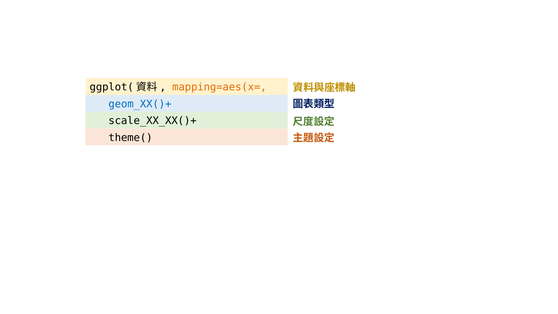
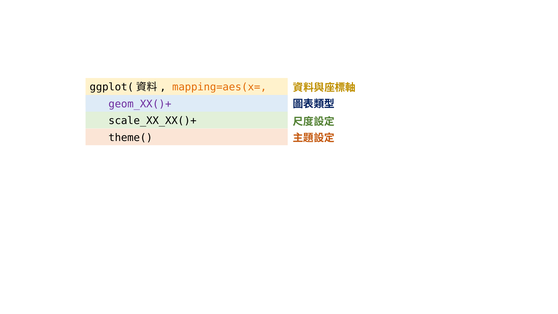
geom_XX()+ colour: blue -> purple
